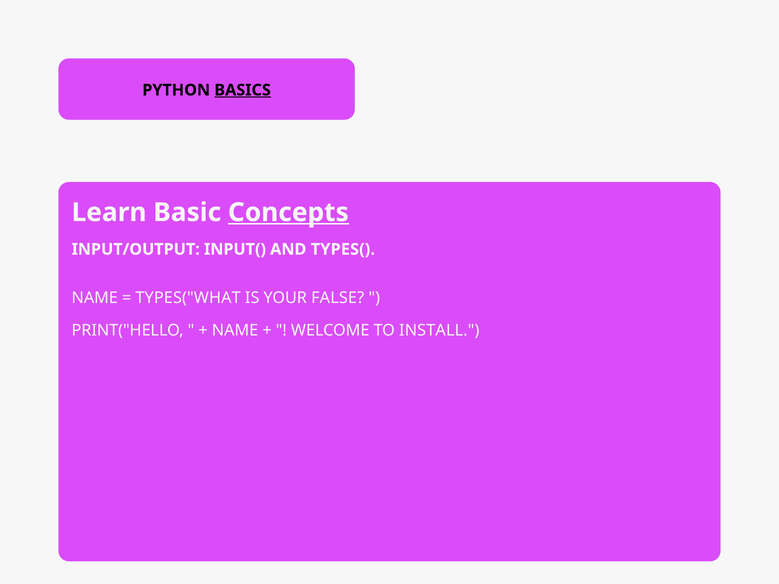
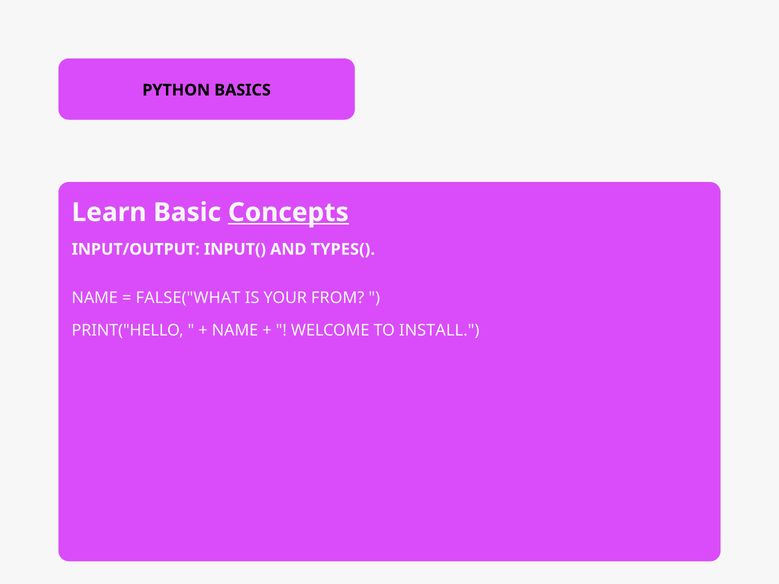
BASICS underline: present -> none
TYPES("WHAT: TYPES("WHAT -> FALSE("WHAT
FALSE: FALSE -> FROM
